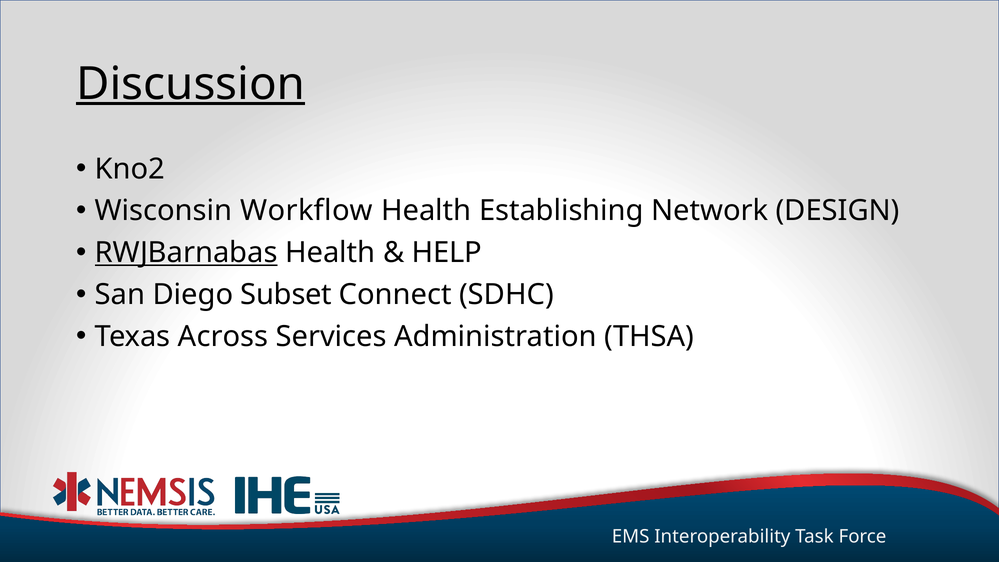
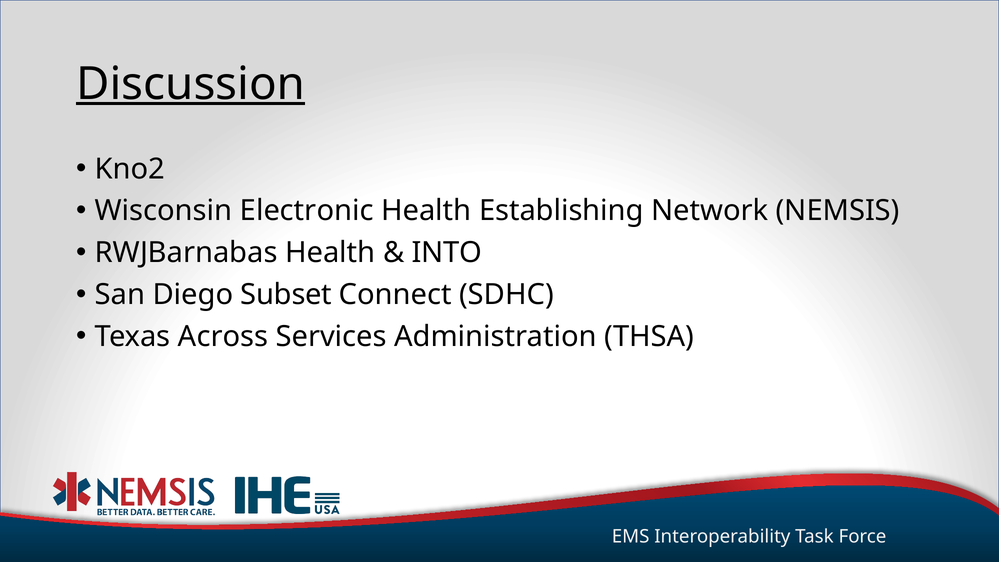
Workflow: Workflow -> Electronic
DESIGN: DESIGN -> NEMSIS
RWJBarnabas underline: present -> none
HELP: HELP -> INTO
